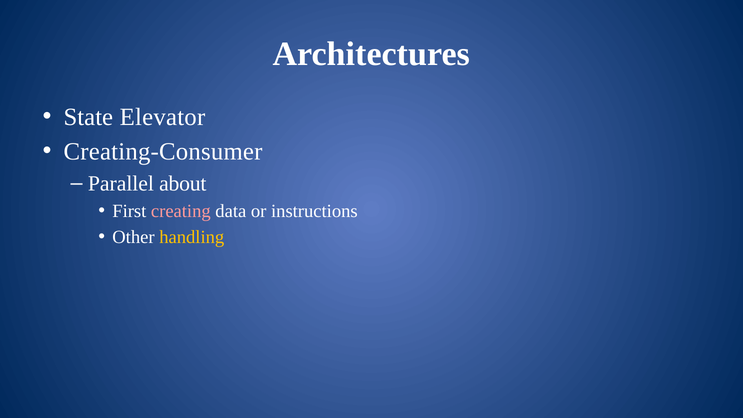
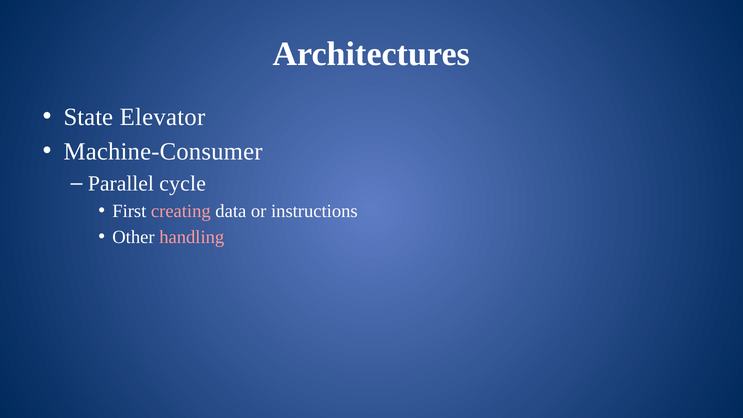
Creating-Consumer: Creating-Consumer -> Machine-Consumer
about: about -> cycle
handling colour: yellow -> pink
